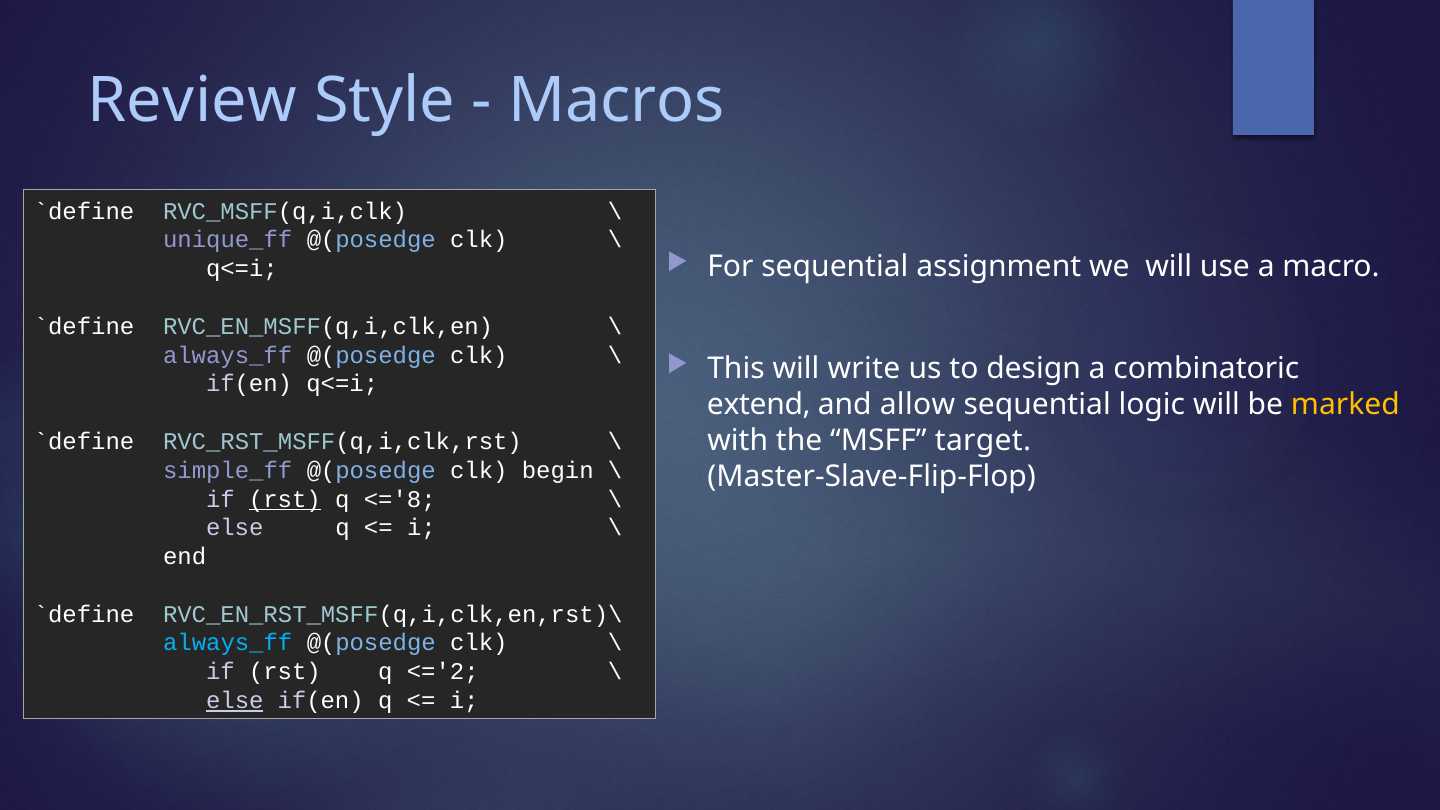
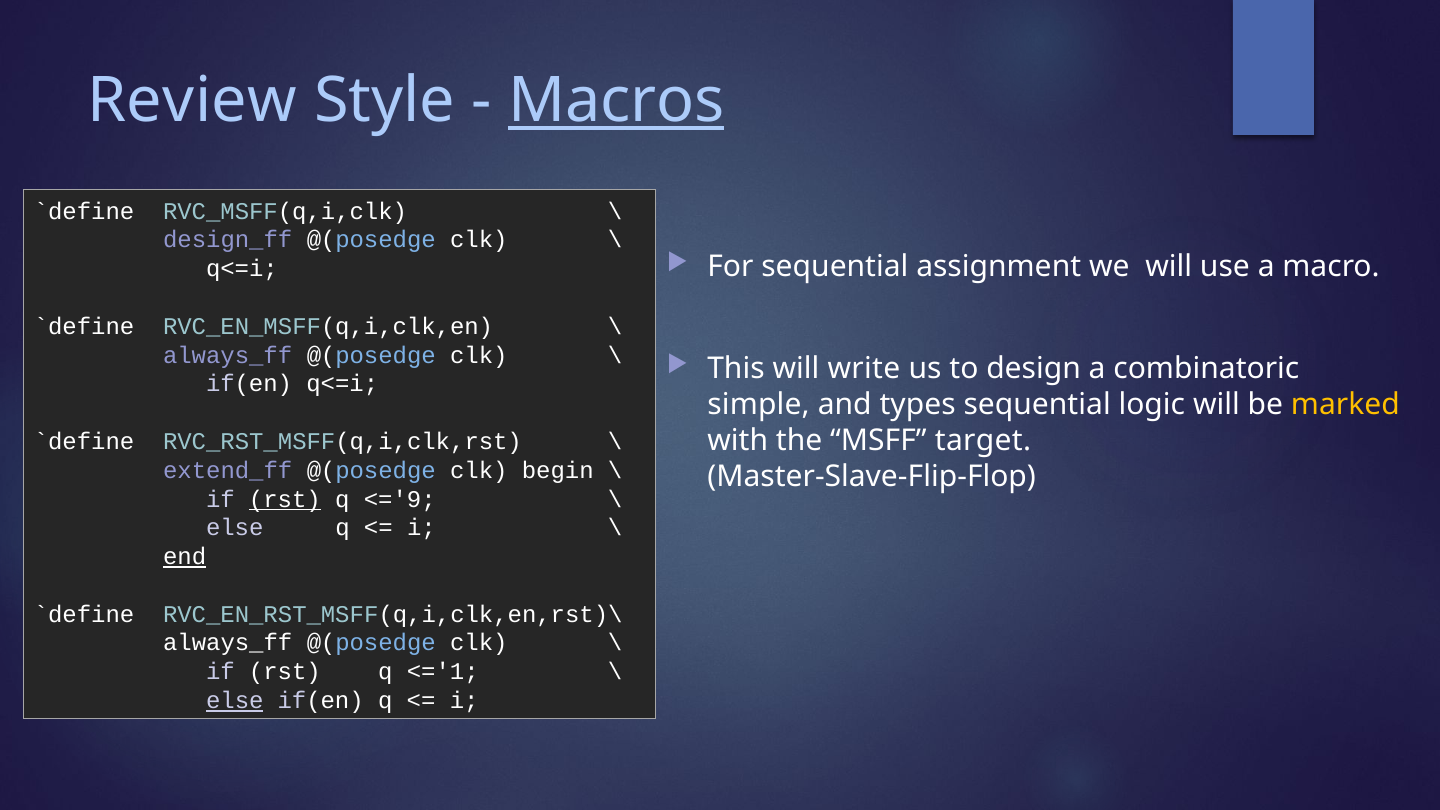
Macros underline: none -> present
unique_ff: unique_ff -> design_ff
extend: extend -> simple
allow: allow -> types
simple_ff: simple_ff -> extend_ff
<='8: <='8 -> <='9
end underline: none -> present
always_ff at (228, 643) colour: light blue -> white
<='2: <='2 -> <='1
